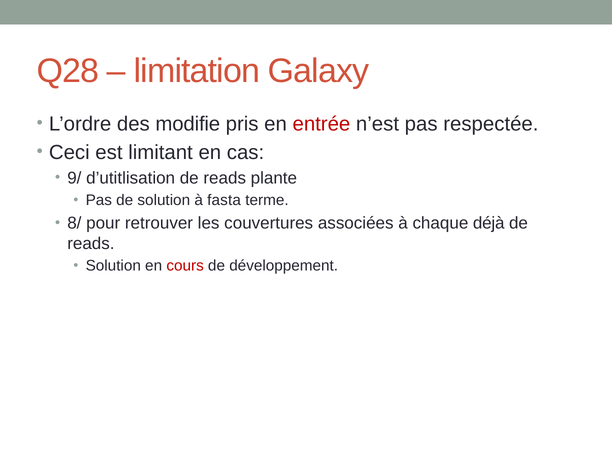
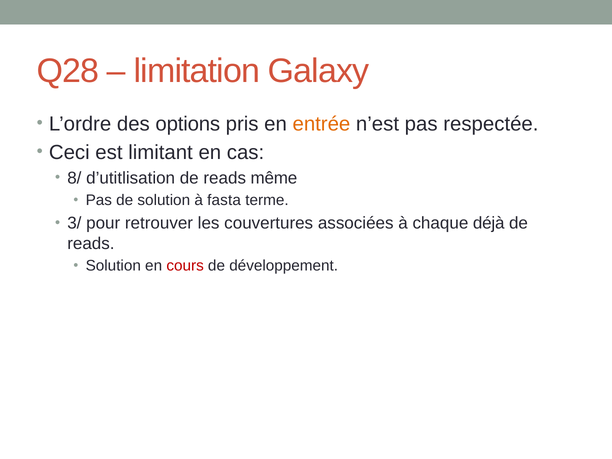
modifie: modifie -> options
entrée colour: red -> orange
9/: 9/ -> 8/
plante: plante -> même
8/: 8/ -> 3/
